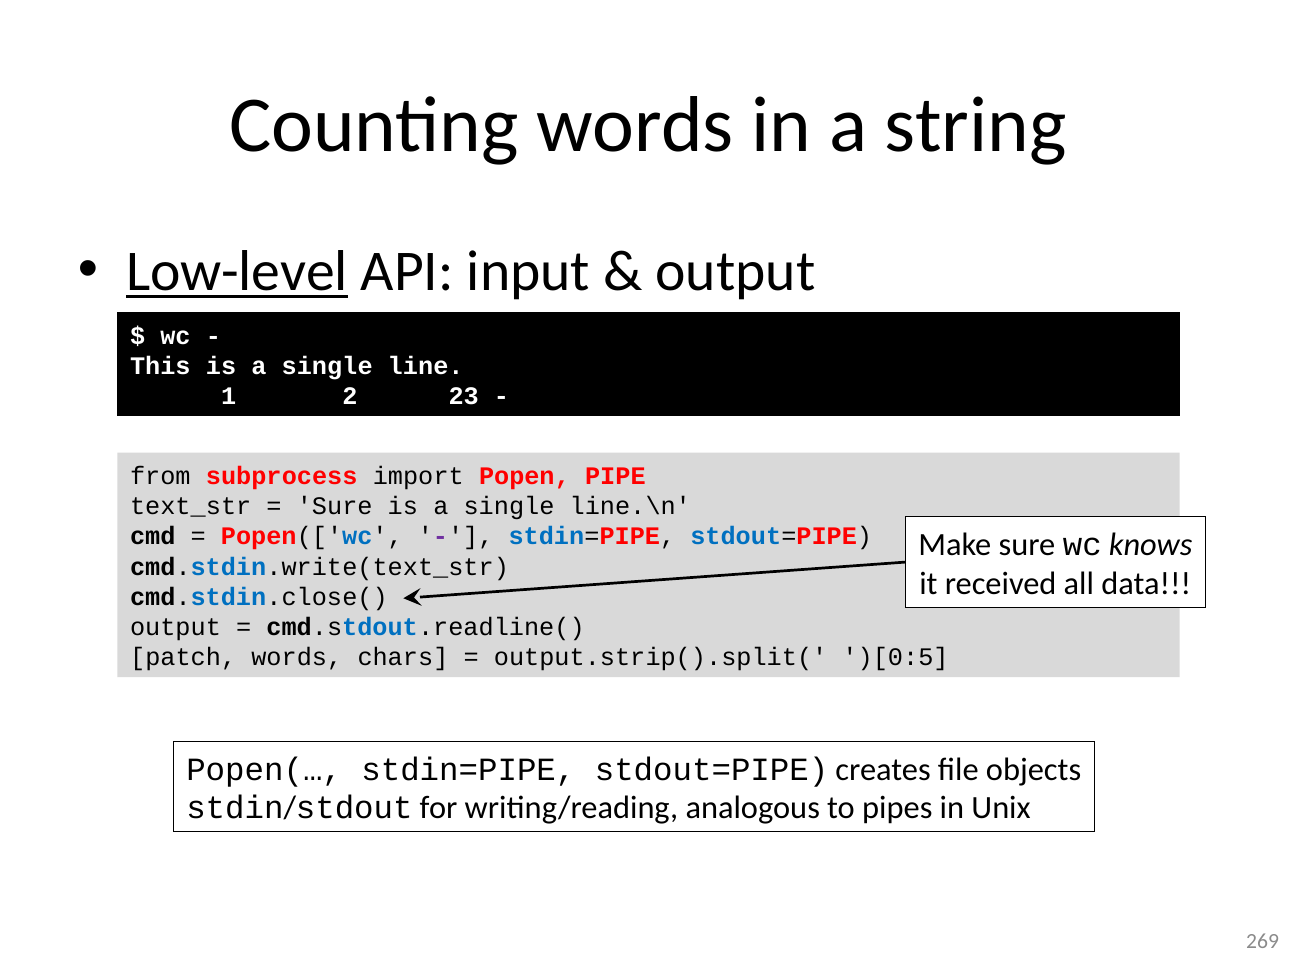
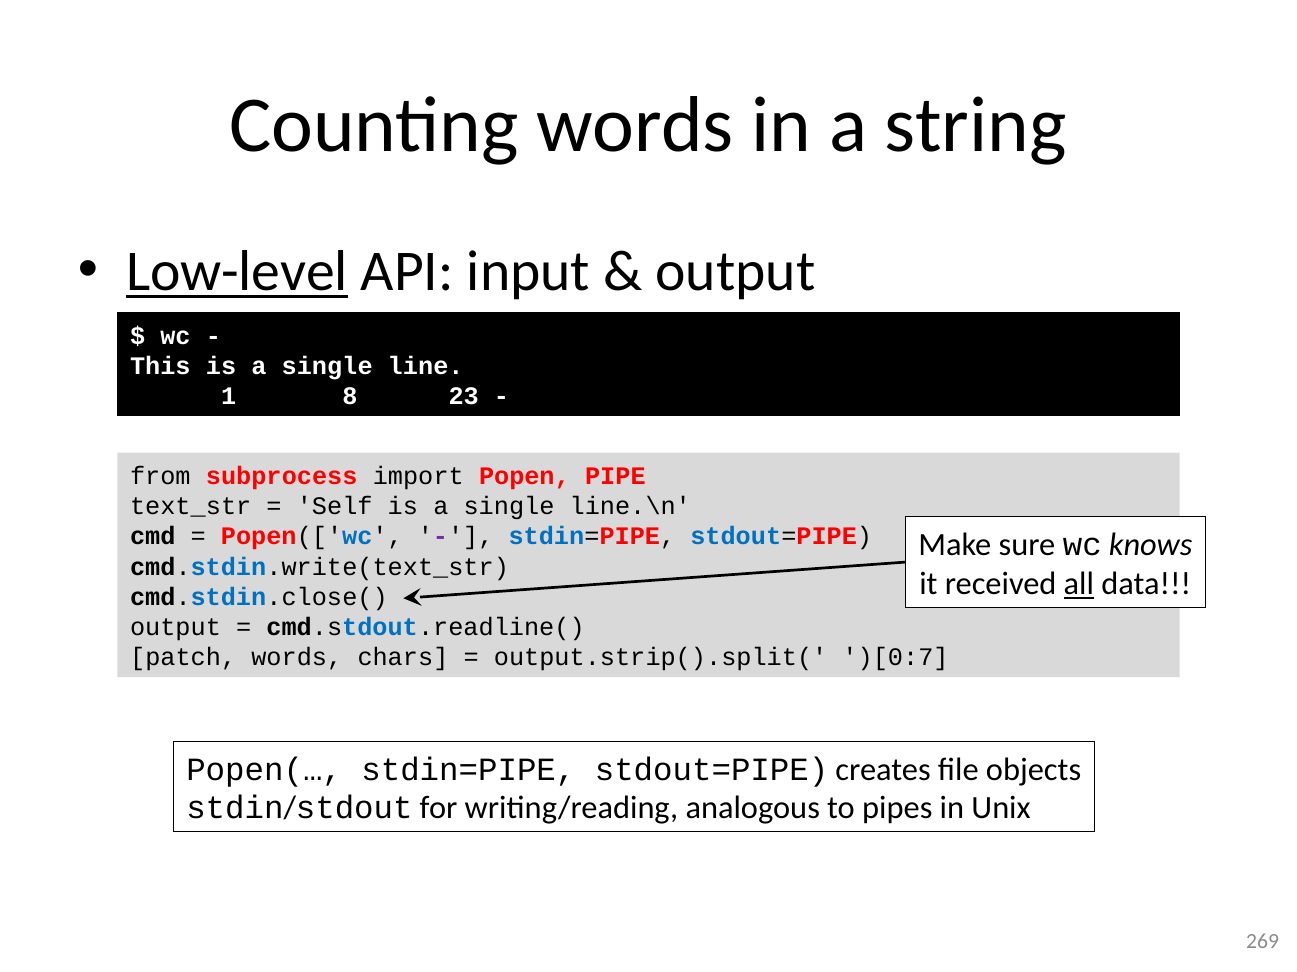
2: 2 -> 8
Sure at (335, 507): Sure -> Self
all underline: none -> present
)[0:5: )[0:5 -> )[0:7
